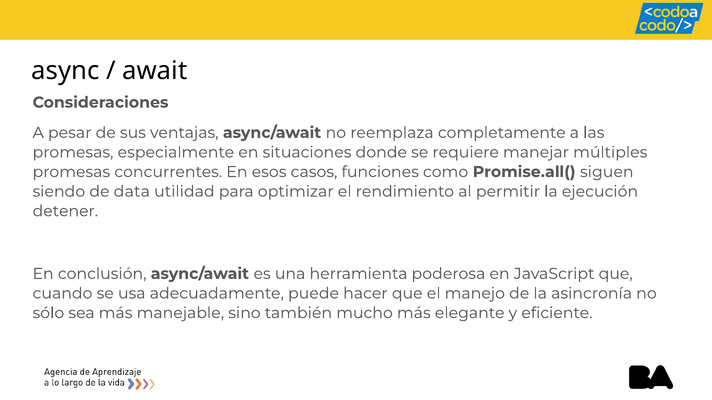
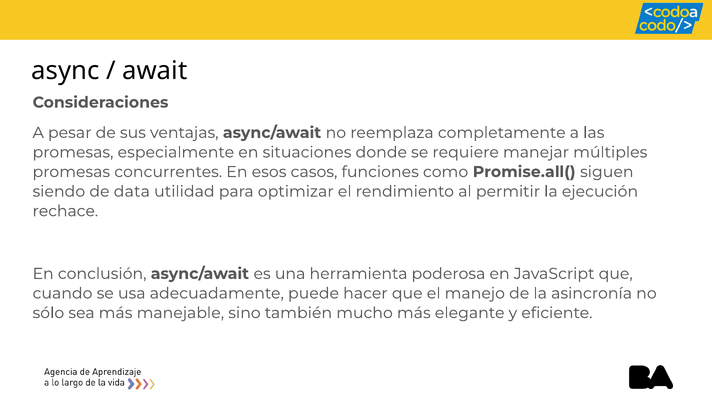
detener: detener -> rechace
